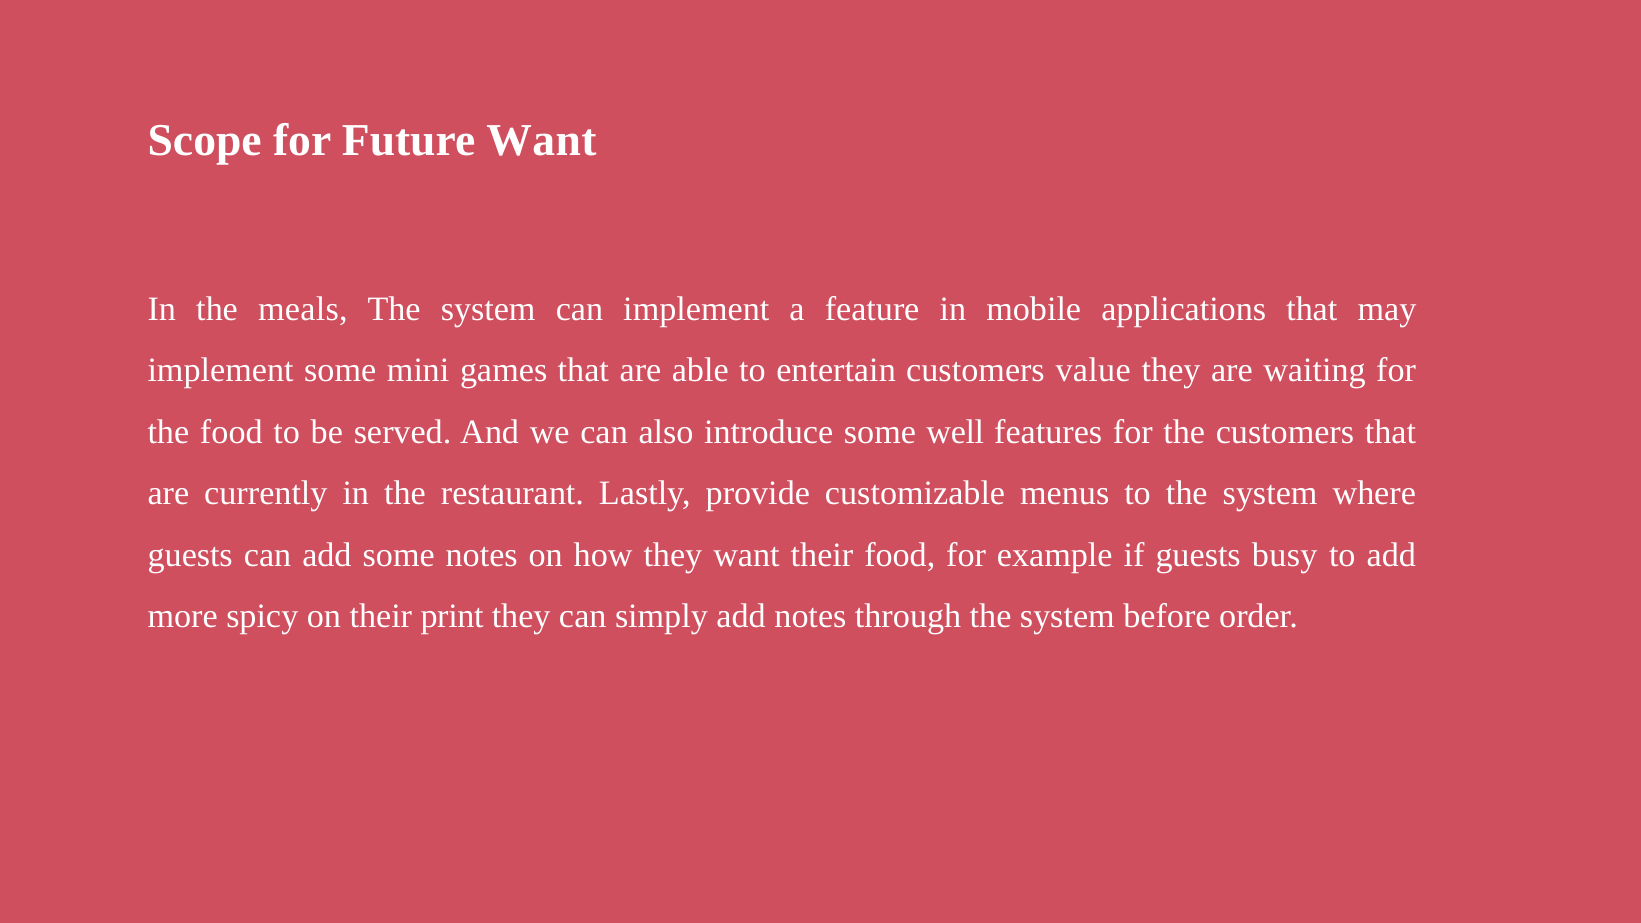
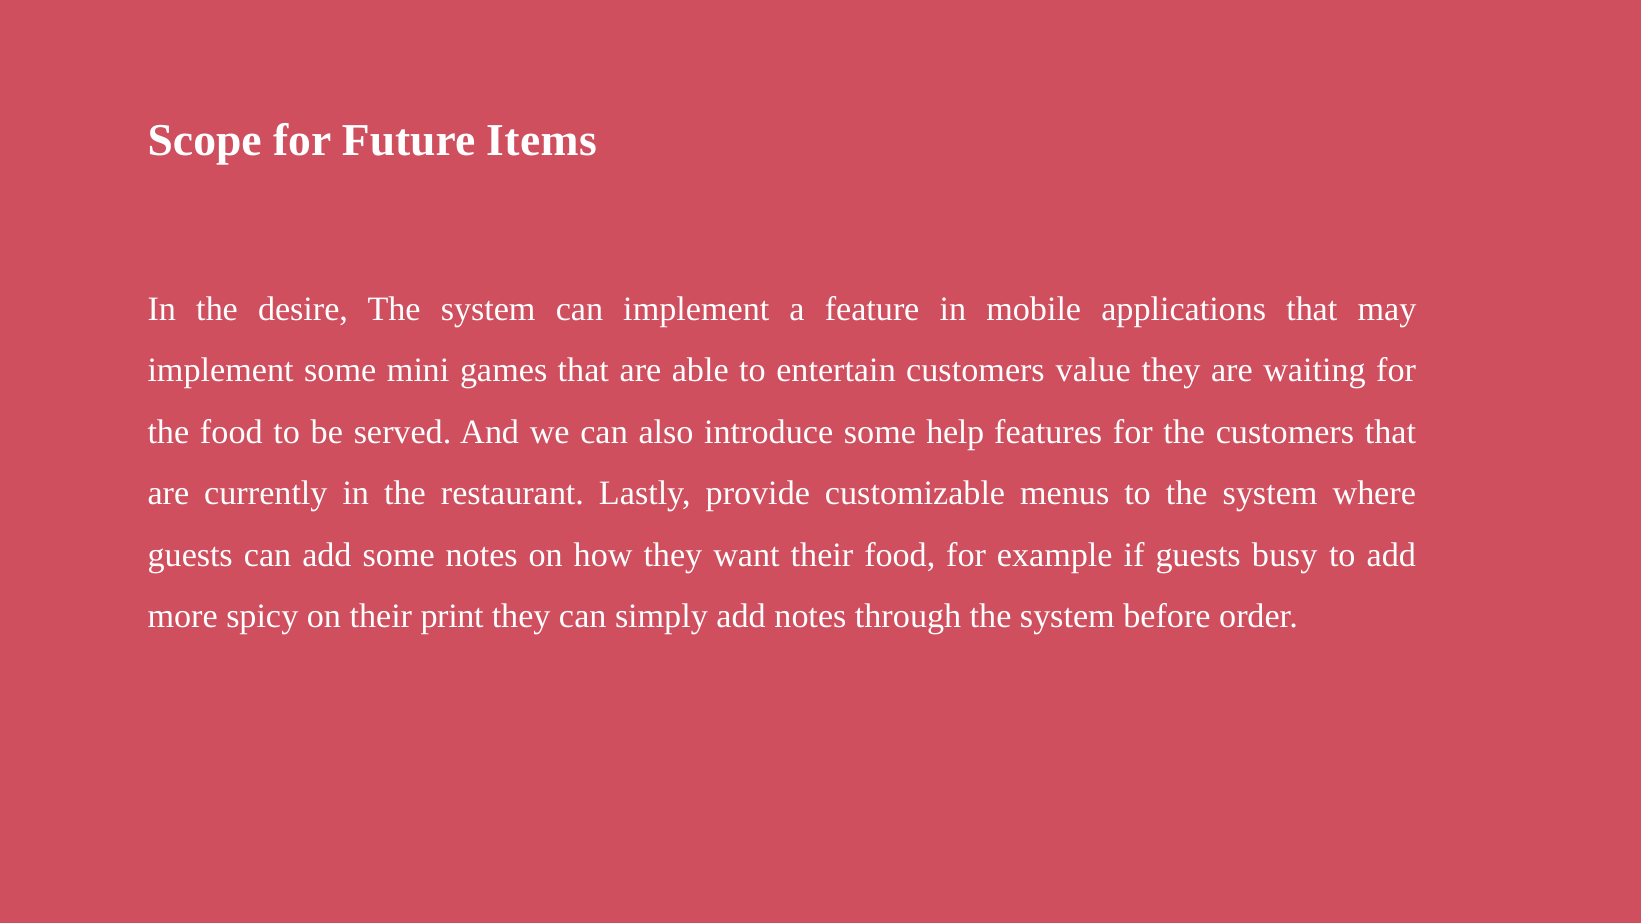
Future Want: Want -> Items
meals: meals -> desire
well: well -> help
